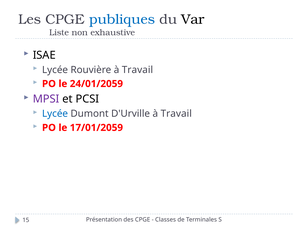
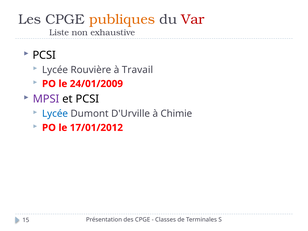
publiques colour: blue -> orange
Var colour: black -> red
ISAE at (44, 55): ISAE -> PCSI
24/01/2059: 24/01/2059 -> 24/01/2009
D'Urville à Travail: Travail -> Chimie
17/01/2059: 17/01/2059 -> 17/01/2012
